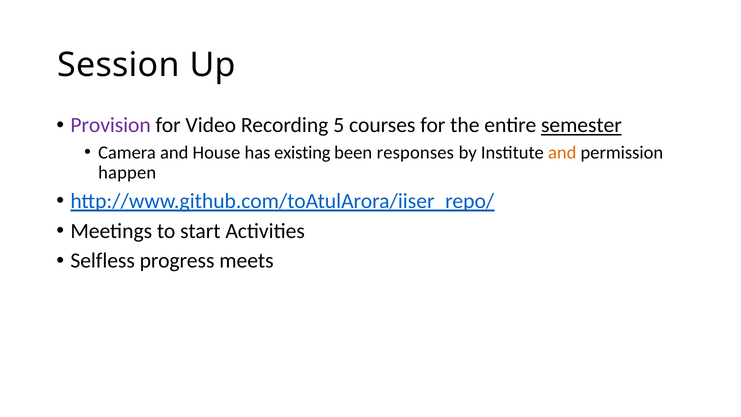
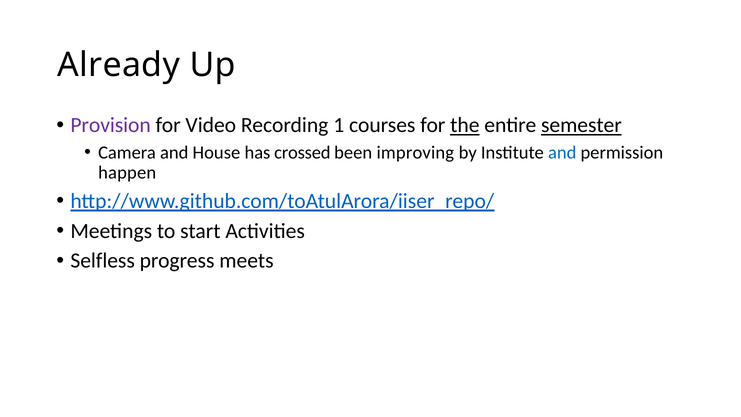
Session: Session -> Already
5: 5 -> 1
the underline: none -> present
existing: existing -> crossed
responses: responses -> improving
and at (562, 153) colour: orange -> blue
